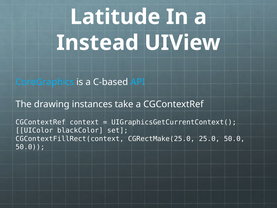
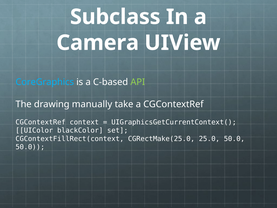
Latitude: Latitude -> Subclass
Instead: Instead -> Camera
API colour: light blue -> light green
instances: instances -> manually
